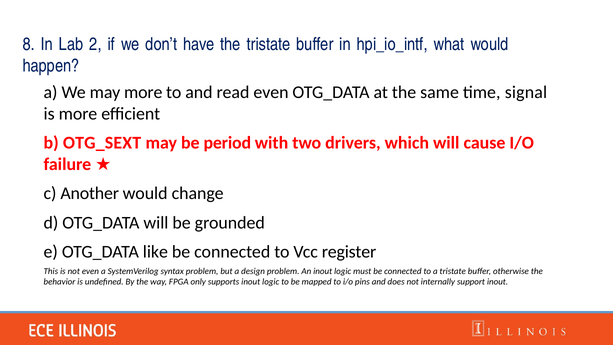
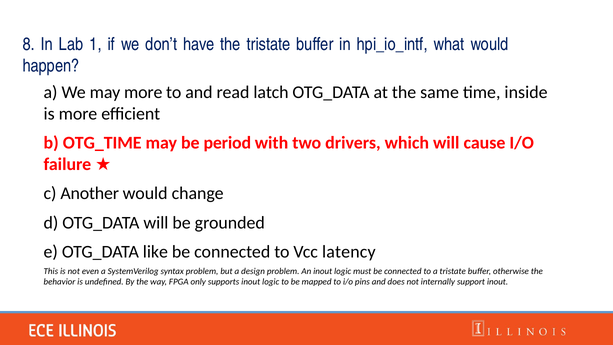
2: 2 -> 1
read even: even -> latch
signal: signal -> inside
OTG_SEXT: OTG_SEXT -> OTG_TIME
register: register -> latency
